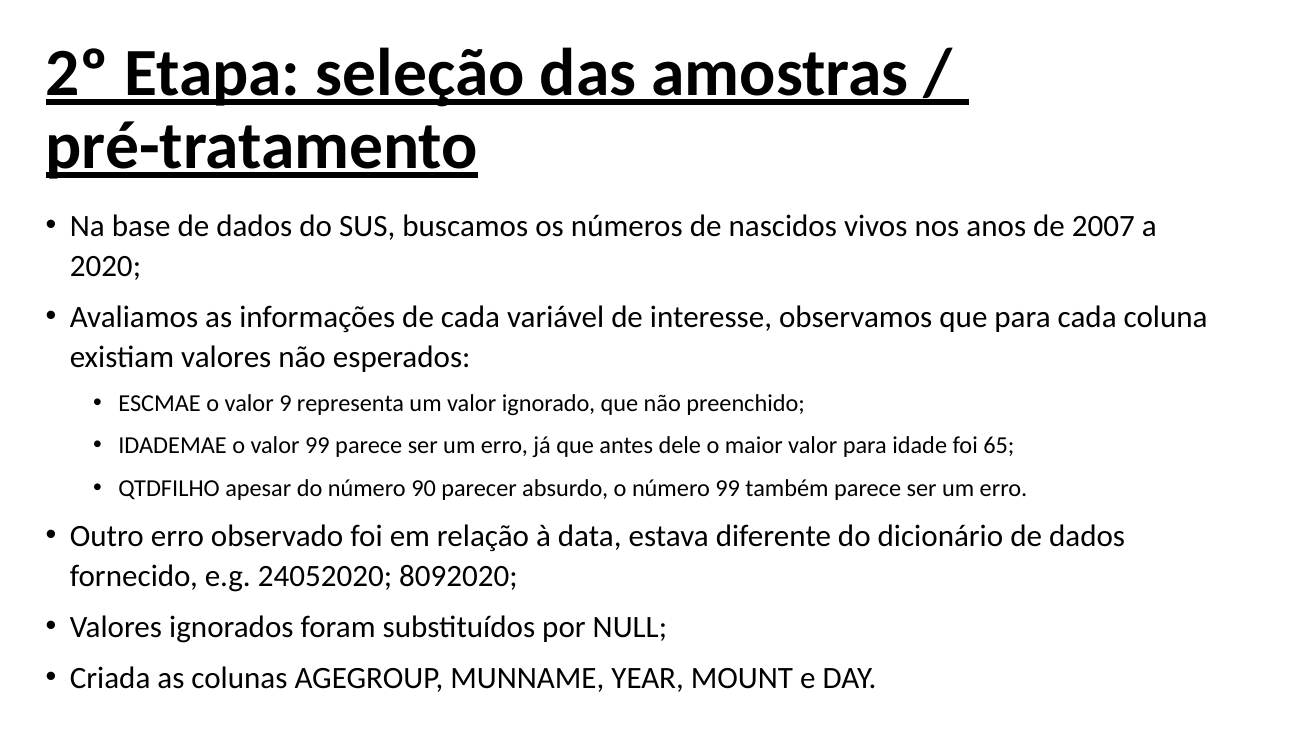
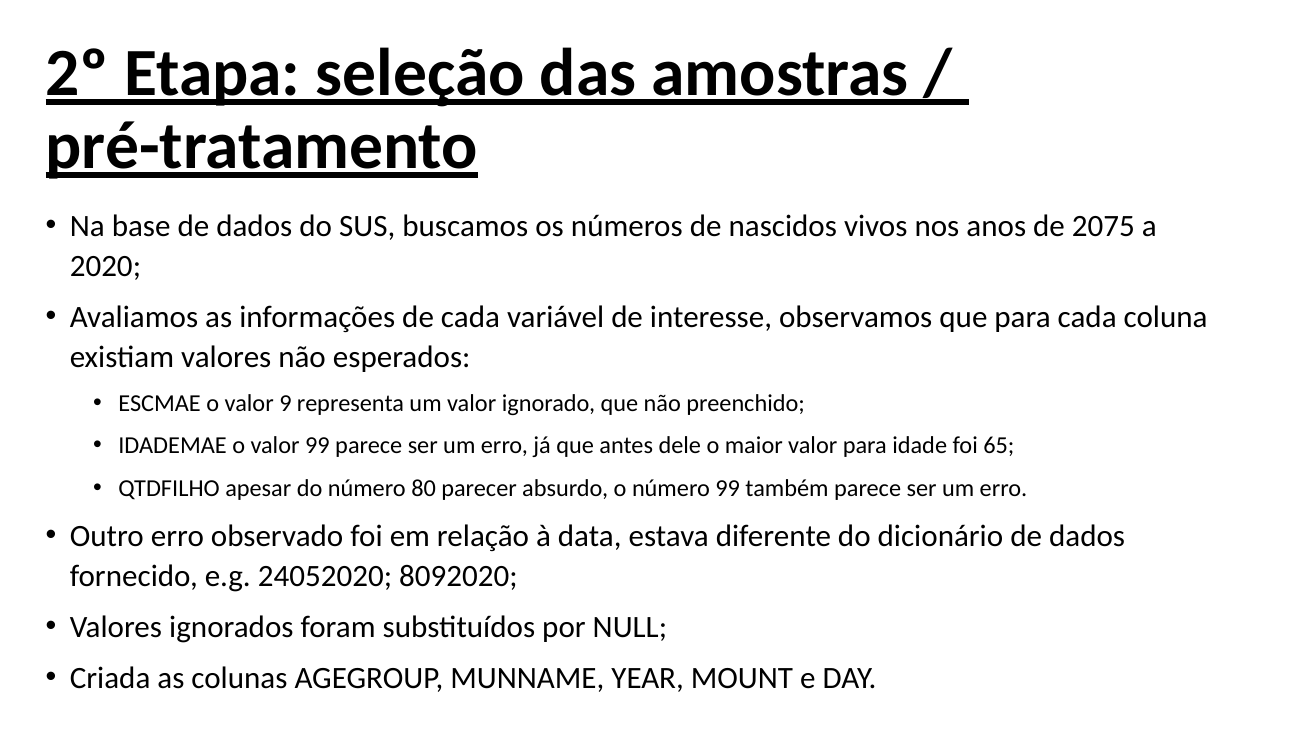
2007: 2007 -> 2075
90: 90 -> 80
